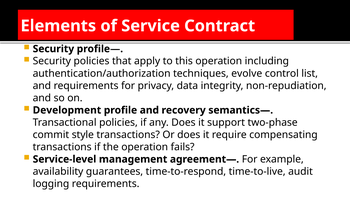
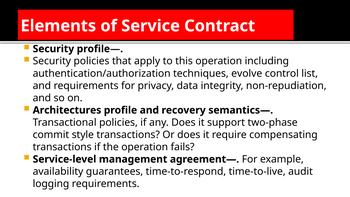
Development: Development -> Architectures
